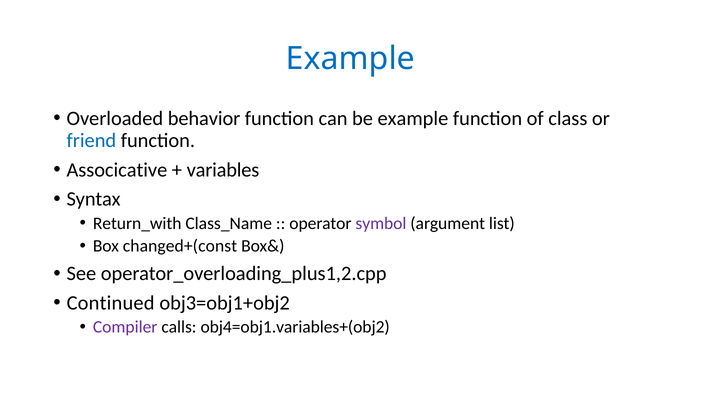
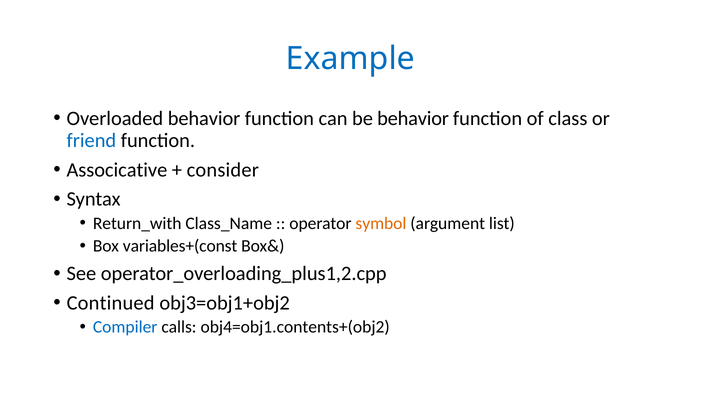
be example: example -> behavior
variables: variables -> consider
symbol colour: purple -> orange
changed+(const: changed+(const -> variables+(const
Compiler colour: purple -> blue
obj4=obj1.variables+(obj2: obj4=obj1.variables+(obj2 -> obj4=obj1.contents+(obj2
